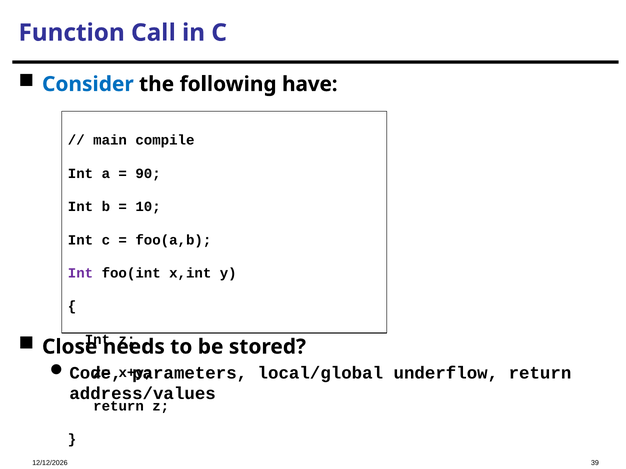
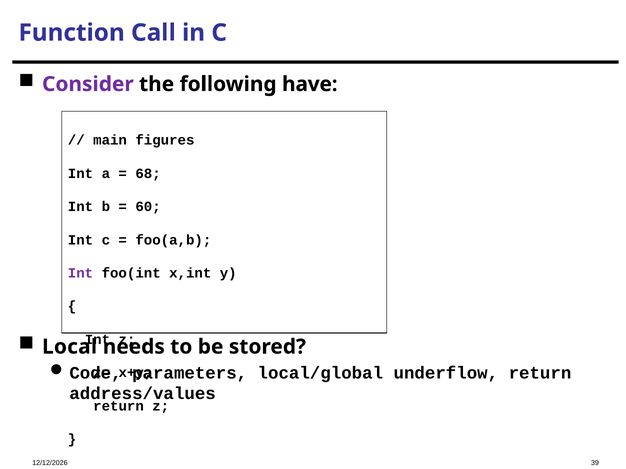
Consider colour: blue -> purple
compile: compile -> figures
90: 90 -> 68
10: 10 -> 60
Close: Close -> Local
